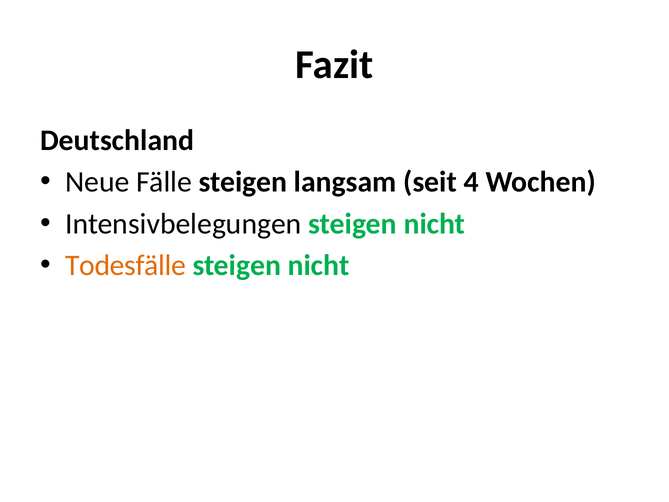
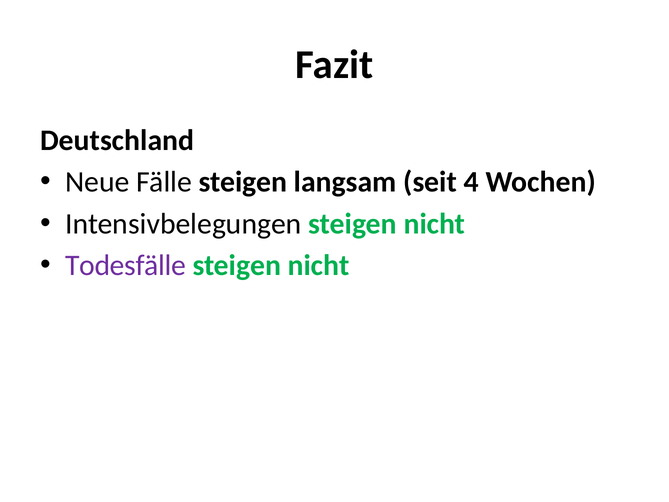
Todesfälle colour: orange -> purple
